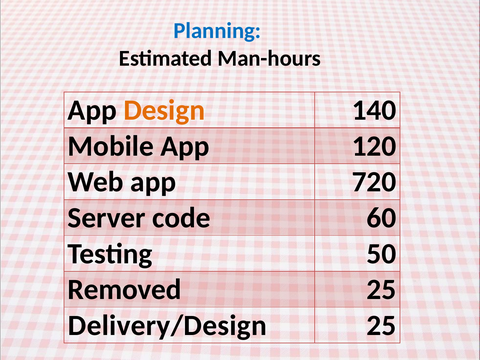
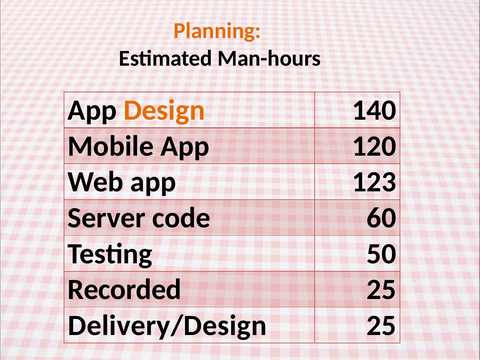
Planning colour: blue -> orange
720: 720 -> 123
Removed: Removed -> Recorded
